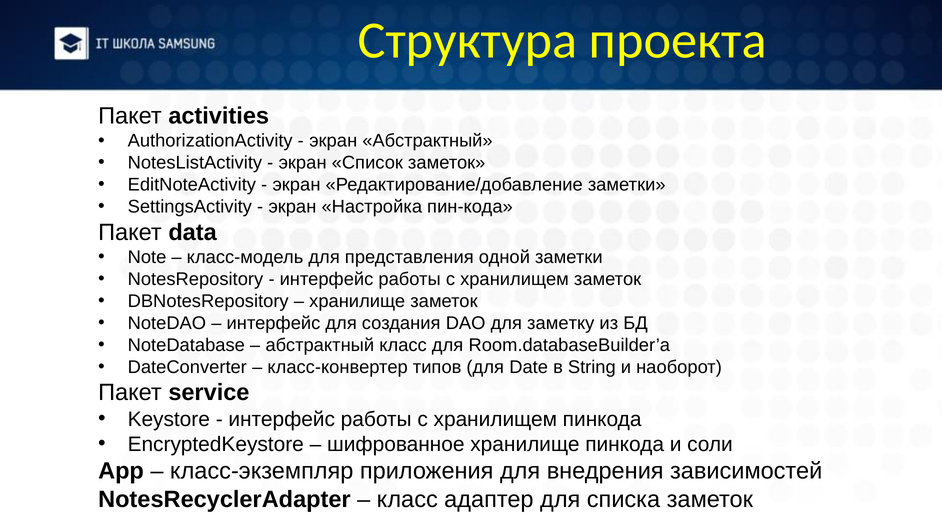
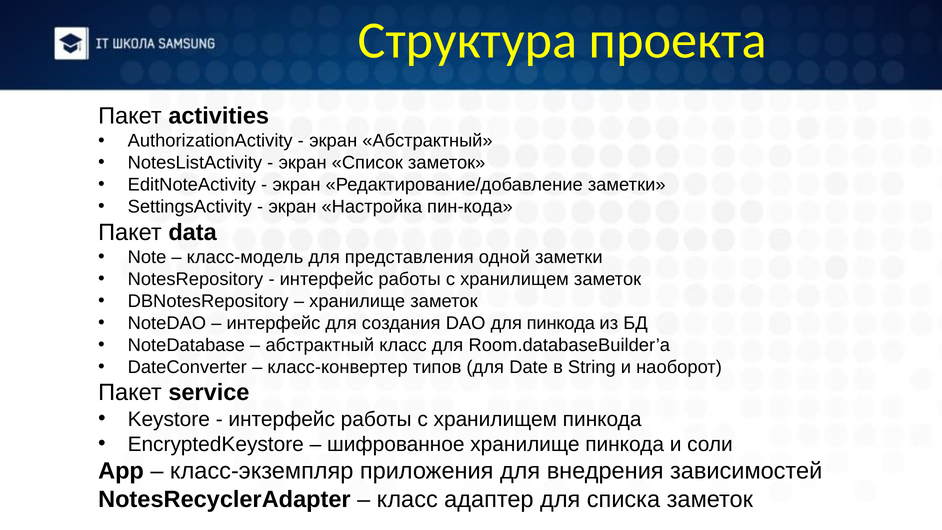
для заметку: заметку -> пинкода
